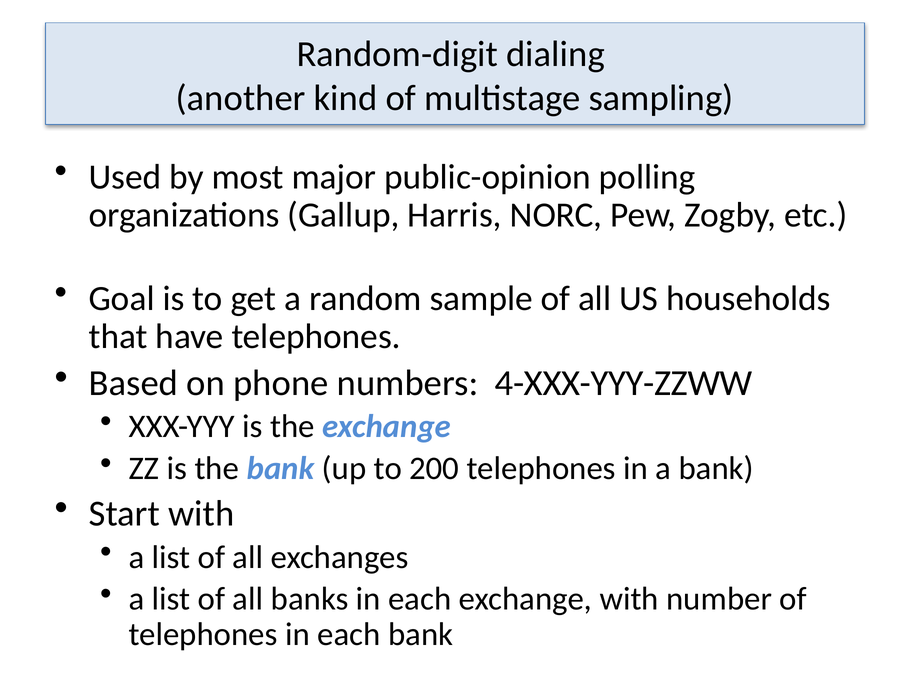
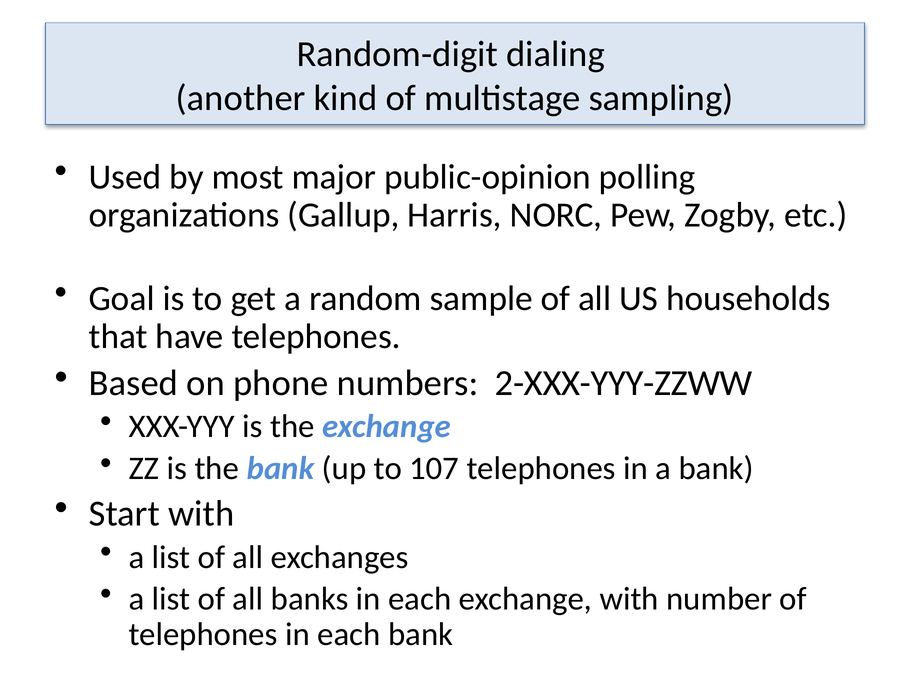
4-XXX-YYY-ZZWW: 4-XXX-YYY-ZZWW -> 2-XXX-YYY-ZZWW
200: 200 -> 107
